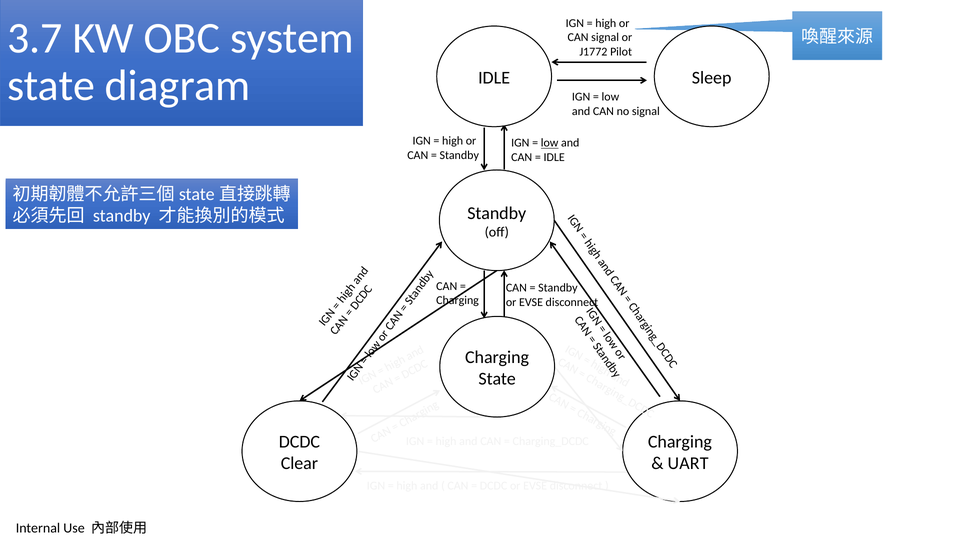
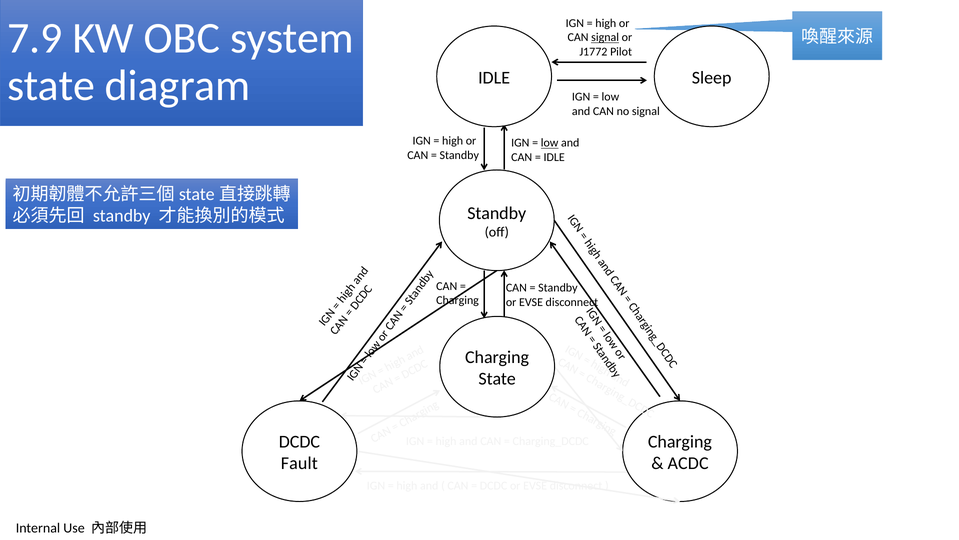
3.7: 3.7 -> 7.9
signal at (605, 38) underline: none -> present
Clear: Clear -> Fault
UART: UART -> ACDC
